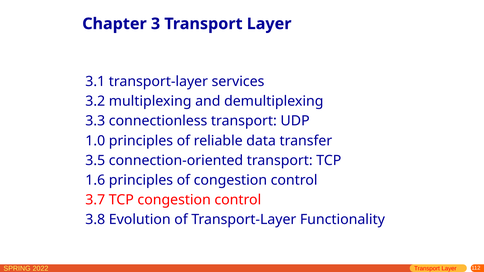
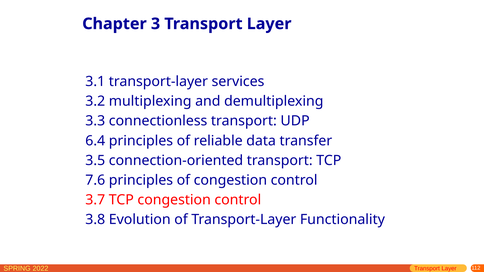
1.0: 1.0 -> 6.4
1.6: 1.6 -> 7.6
